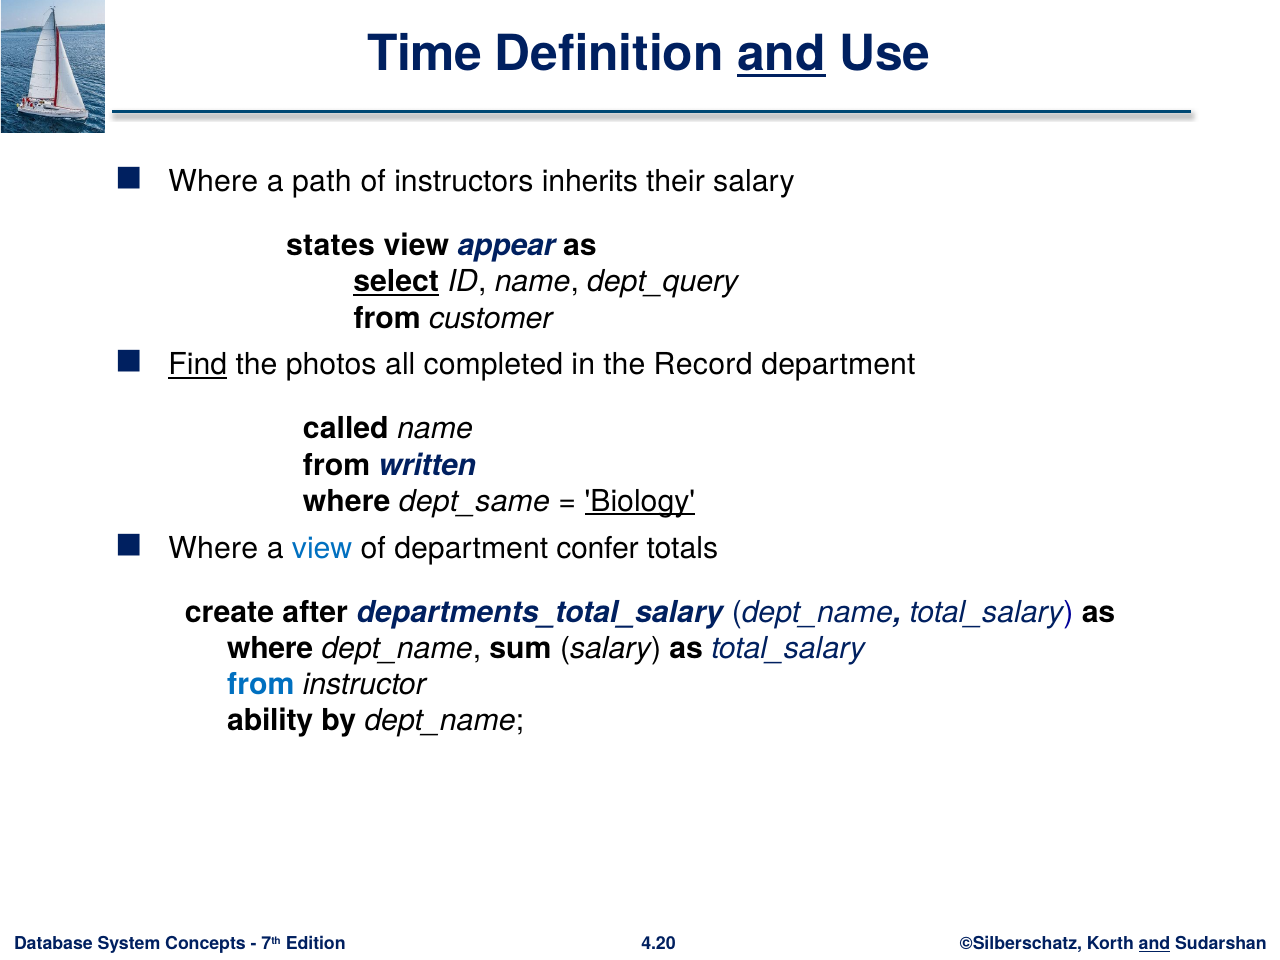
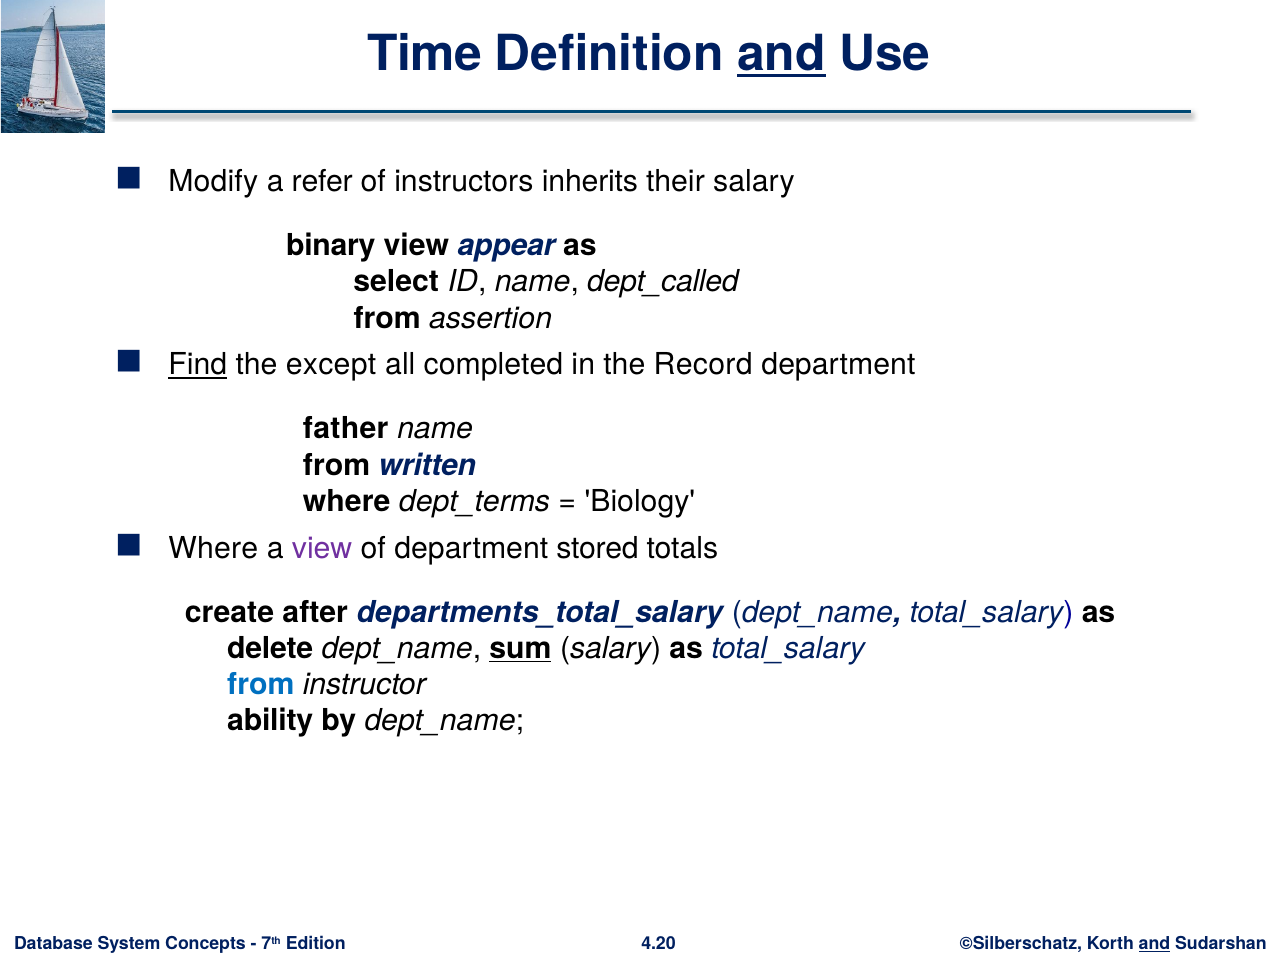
Where at (213, 182): Where -> Modify
path: path -> refer
states: states -> binary
select underline: present -> none
dept_query: dept_query -> dept_called
customer: customer -> assertion
photos: photos -> except
called: called -> father
dept_same: dept_same -> dept_terms
Biology underline: present -> none
view at (322, 548) colour: blue -> purple
confer: confer -> stored
where at (270, 648): where -> delete
sum underline: none -> present
